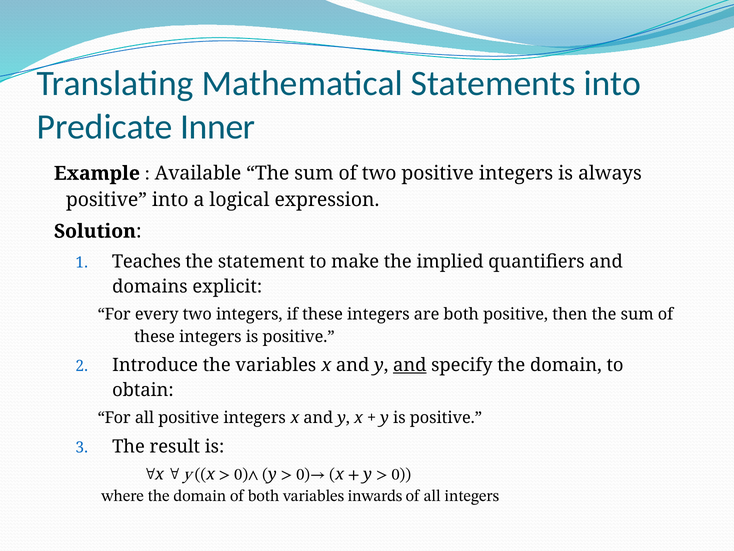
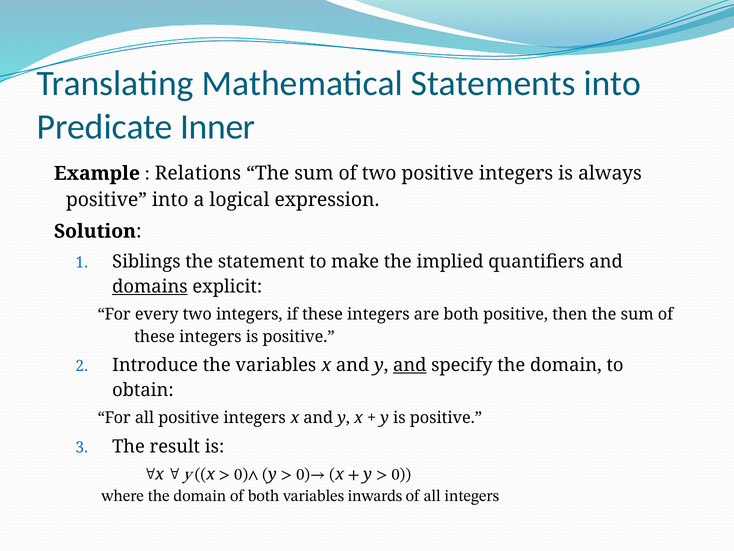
Available: Available -> Relations
Teaches: Teaches -> Siblings
domains underline: none -> present
